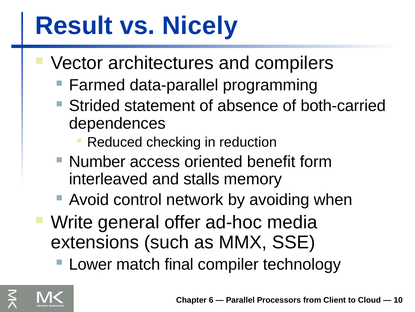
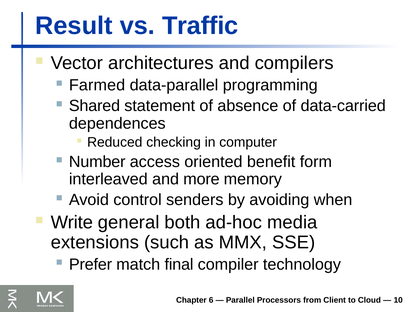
Nicely: Nicely -> Traffic
Strided: Strided -> Shared
both-carried: both-carried -> data-carried
reduction: reduction -> computer
stalls: stalls -> more
network: network -> senders
offer: offer -> both
Lower: Lower -> Prefer
